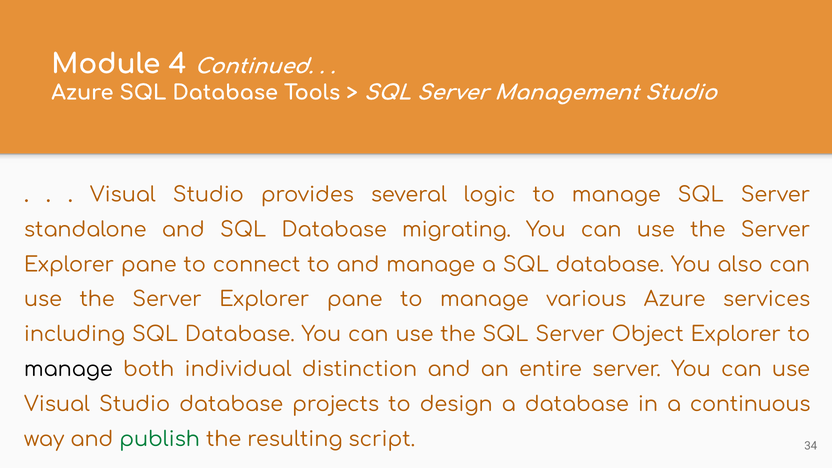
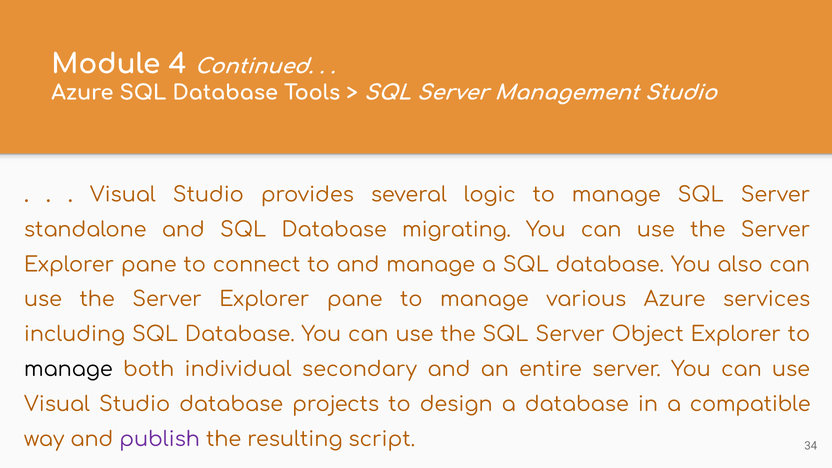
distinction: distinction -> secondary
continuous: continuous -> compatible
publish colour: green -> purple
